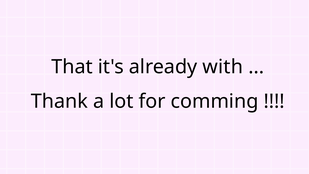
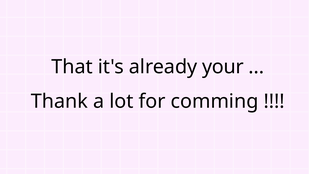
with: with -> your
